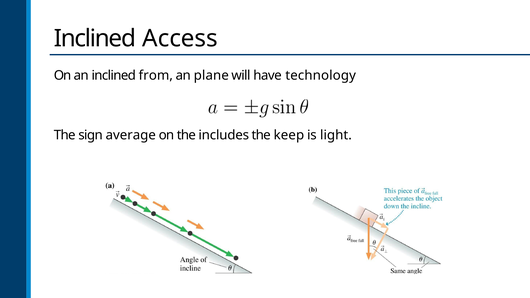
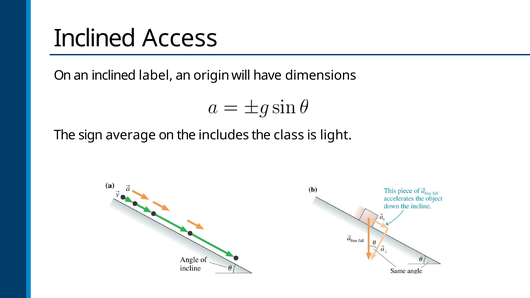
from: from -> label
plane: plane -> origin
technology: technology -> dimensions
keep: keep -> class
